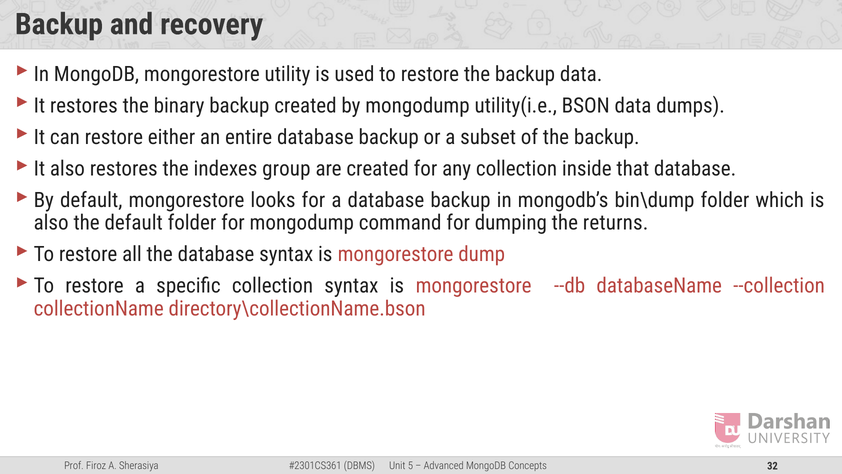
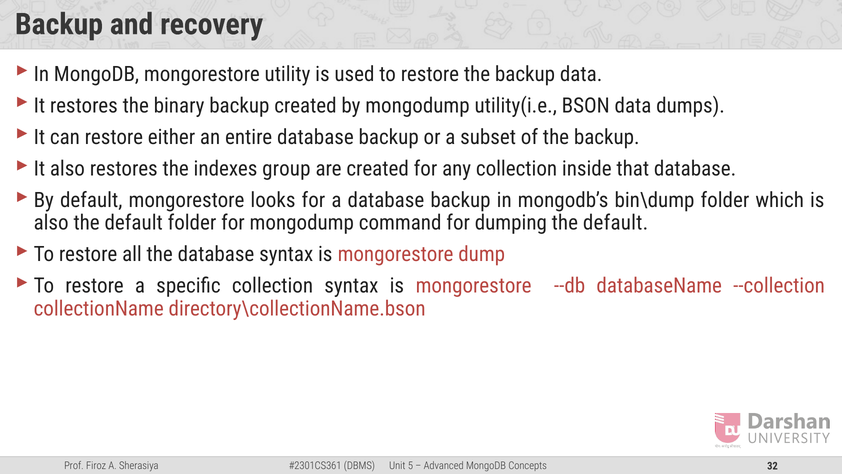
dumping the returns: returns -> default
